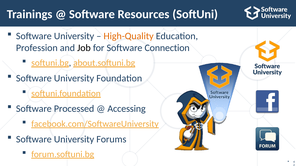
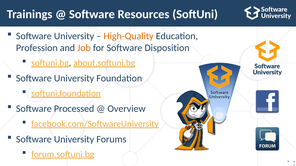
Job colour: black -> orange
Connection: Connection -> Disposition
Accessing: Accessing -> Overview
